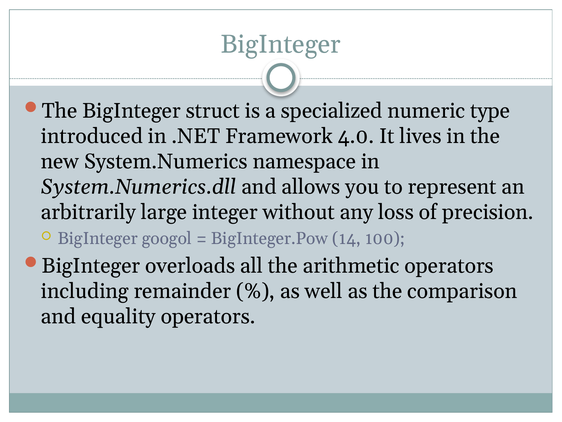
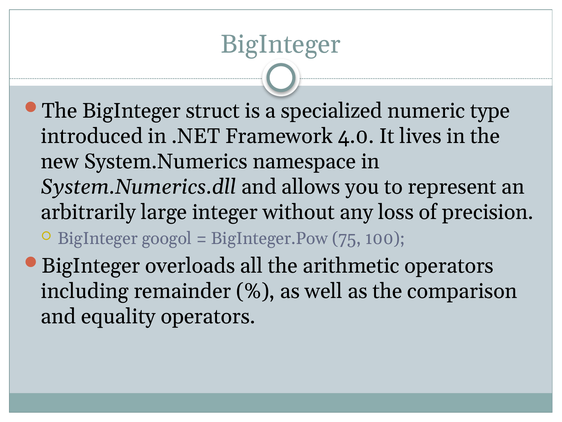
14: 14 -> 75
